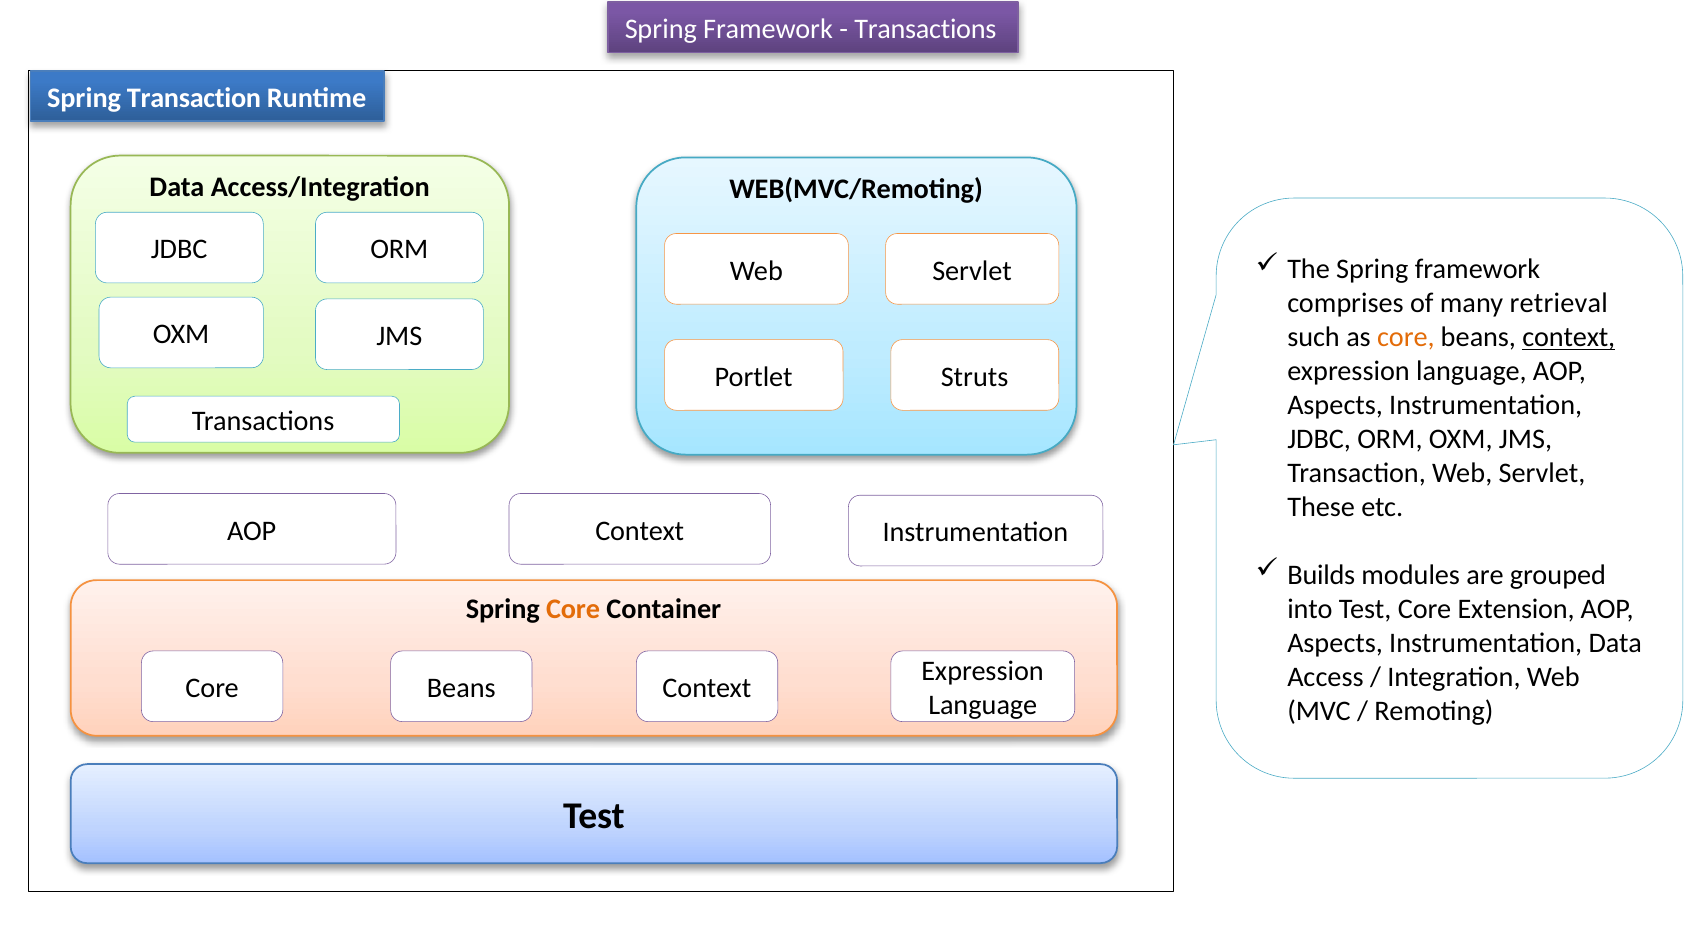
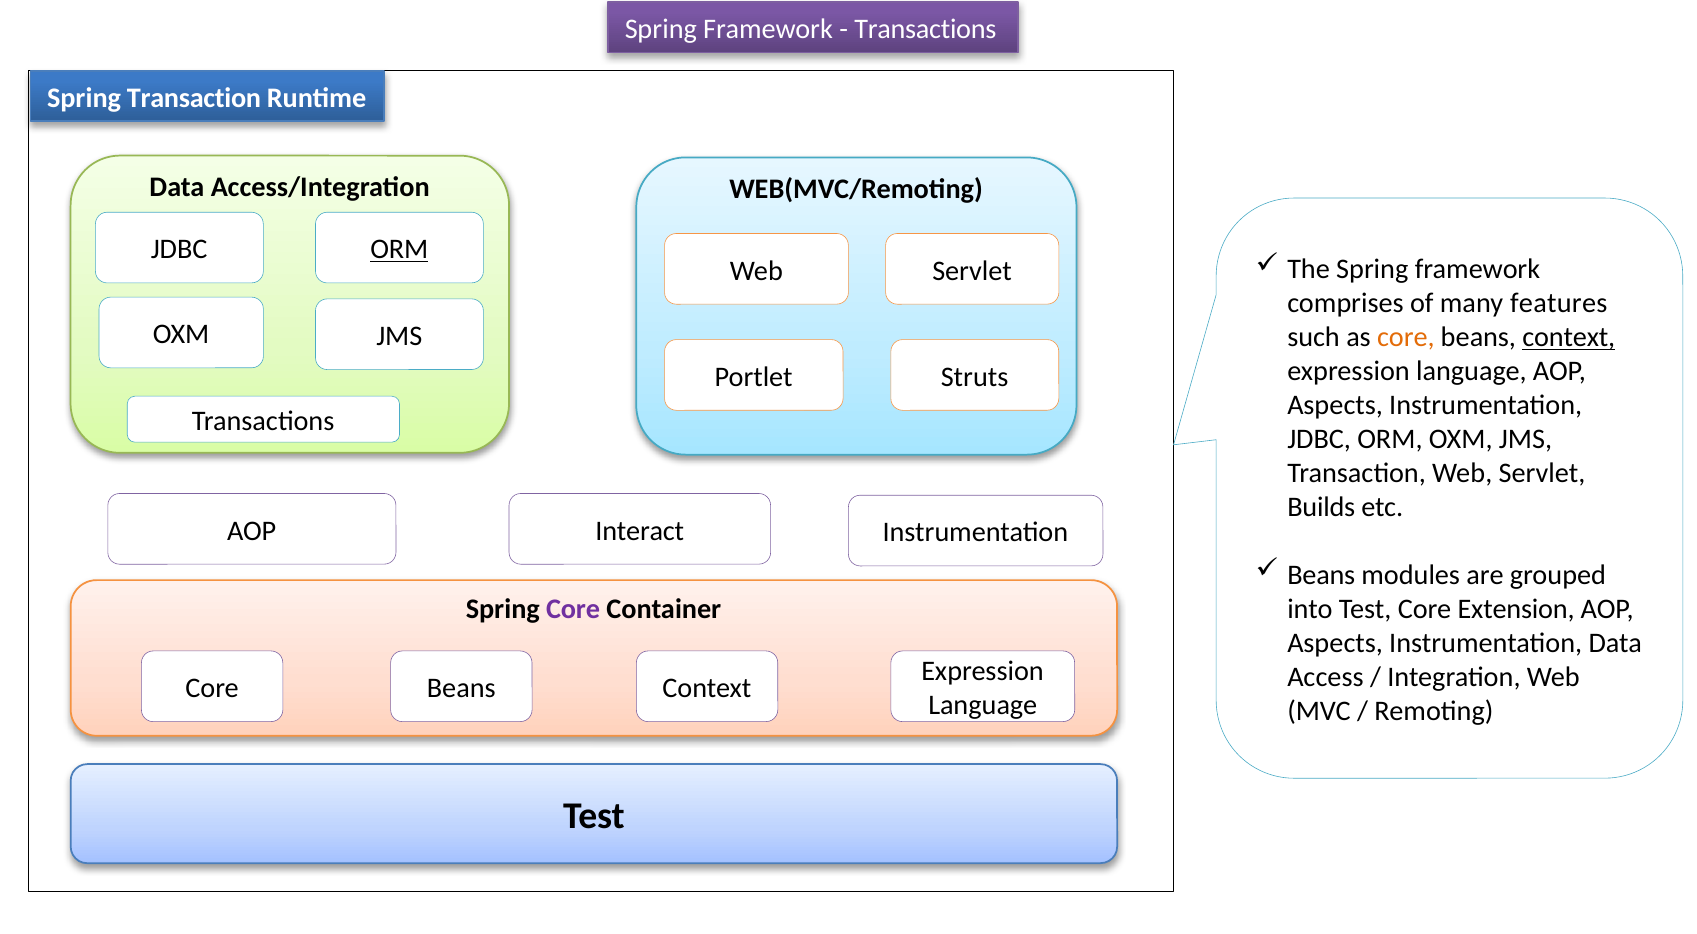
ORM at (399, 249) underline: none -> present
retrieval: retrieval -> features
These: These -> Builds
Context at (640, 530): Context -> Interact
Builds at (1321, 575): Builds -> Beans
Core at (573, 608) colour: orange -> purple
